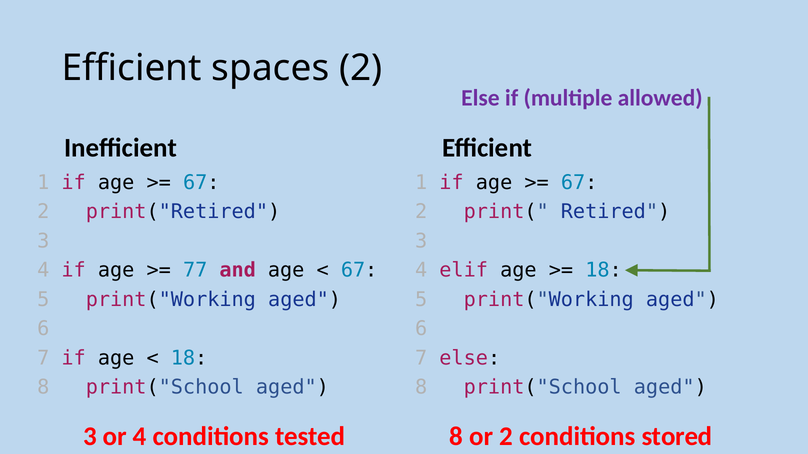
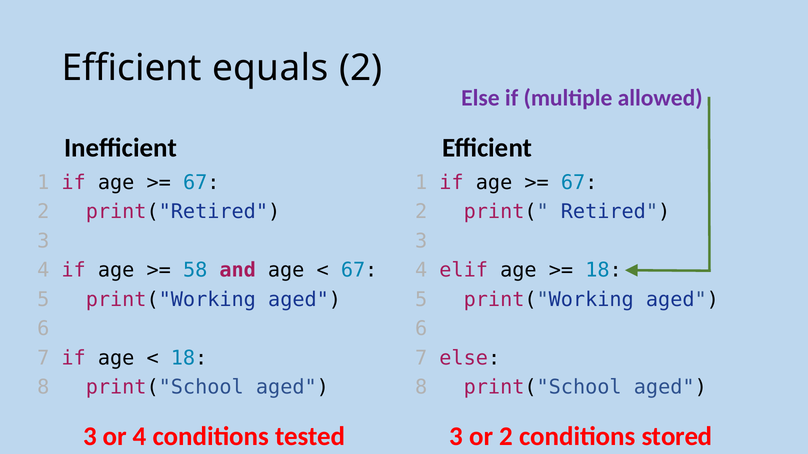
spaces: spaces -> equals
77: 77 -> 58
tested 8: 8 -> 3
